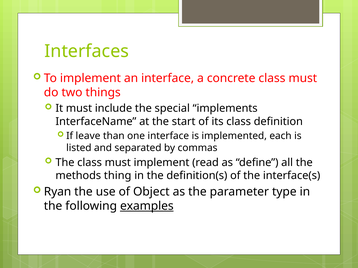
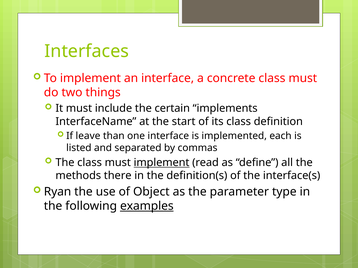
special: special -> certain
implement at (162, 163) underline: none -> present
thing: thing -> there
